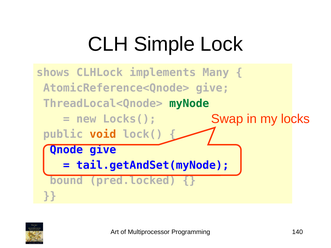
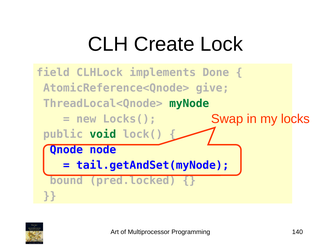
Simple: Simple -> Create
shows: shows -> field
Many: Many -> Done
void colour: orange -> green
Qnode give: give -> node
